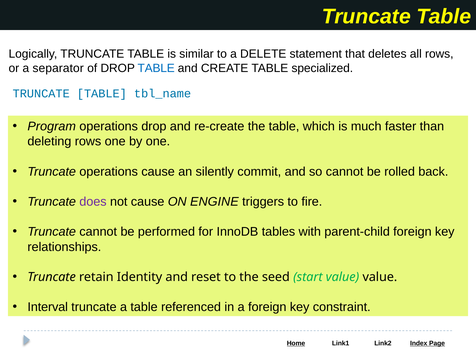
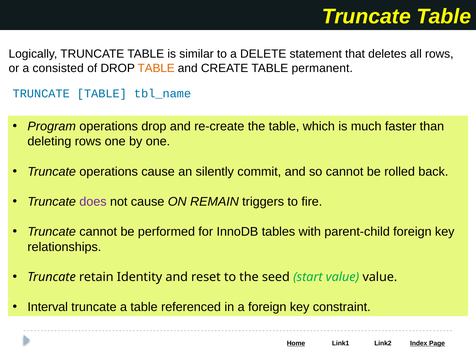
separator: separator -> consisted
TABLE at (156, 68) colour: blue -> orange
specialized: specialized -> permanent
ENGINE: ENGINE -> REMAIN
